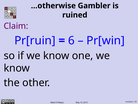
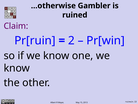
6: 6 -> 2
